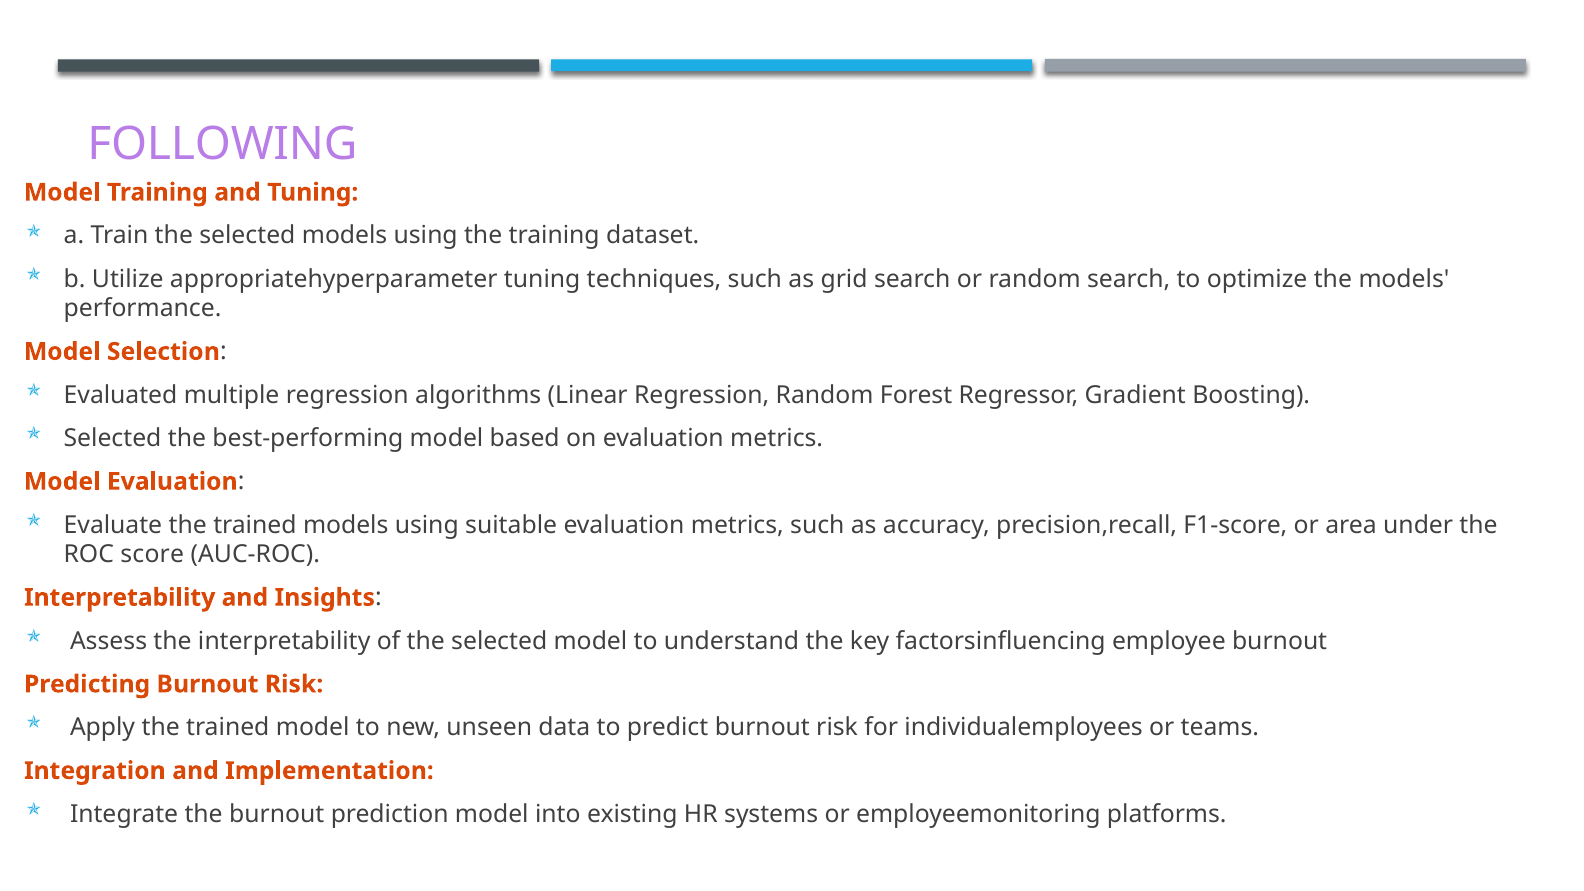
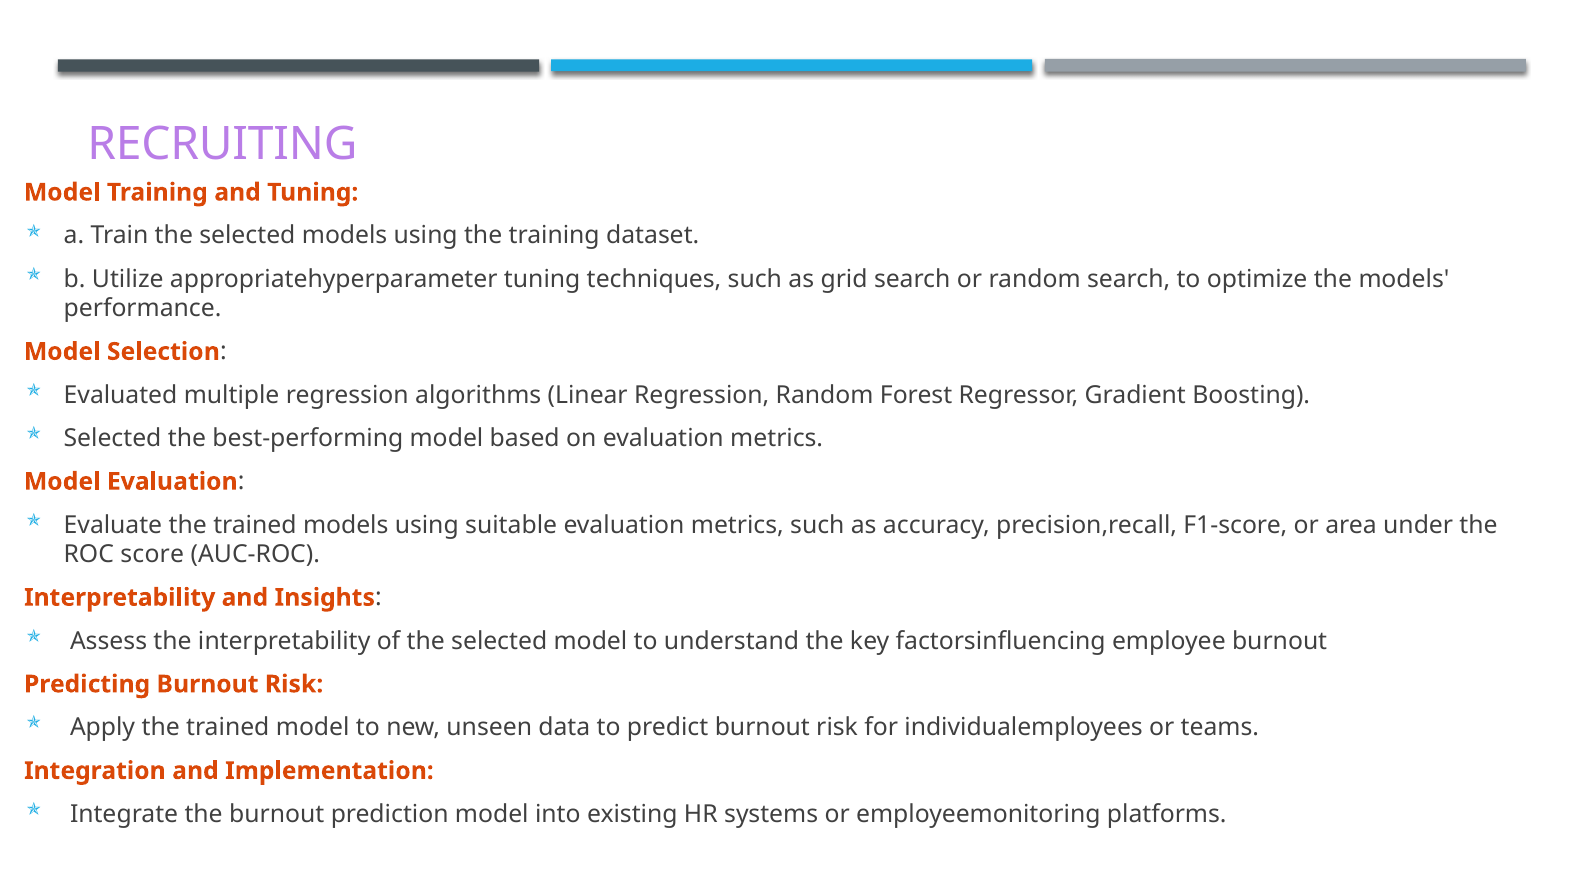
FOLLOWING: FOLLOWING -> RECRUITING
